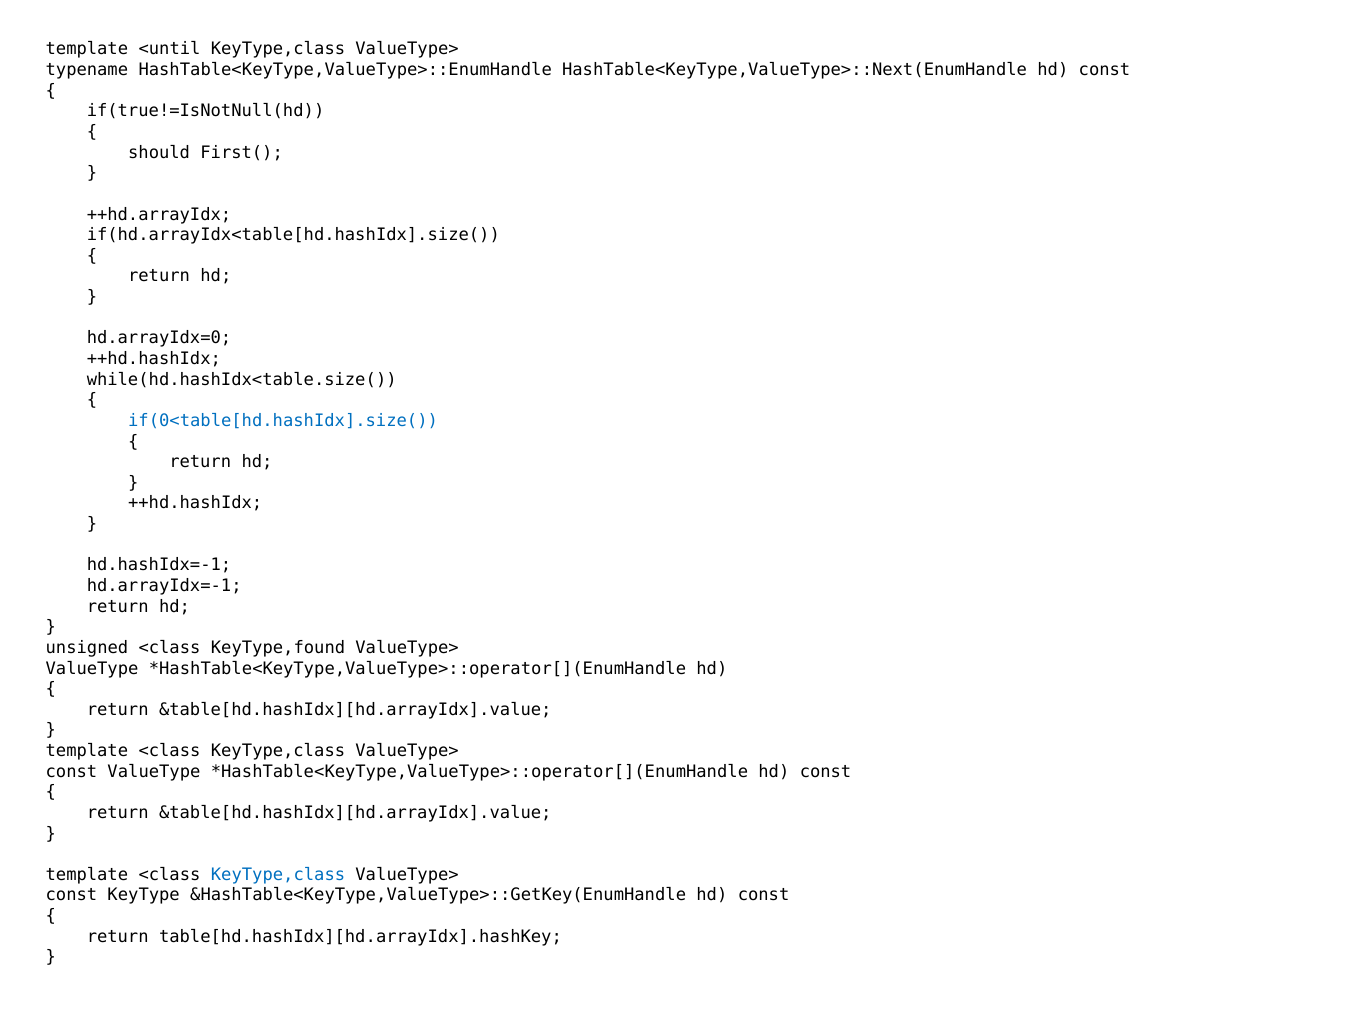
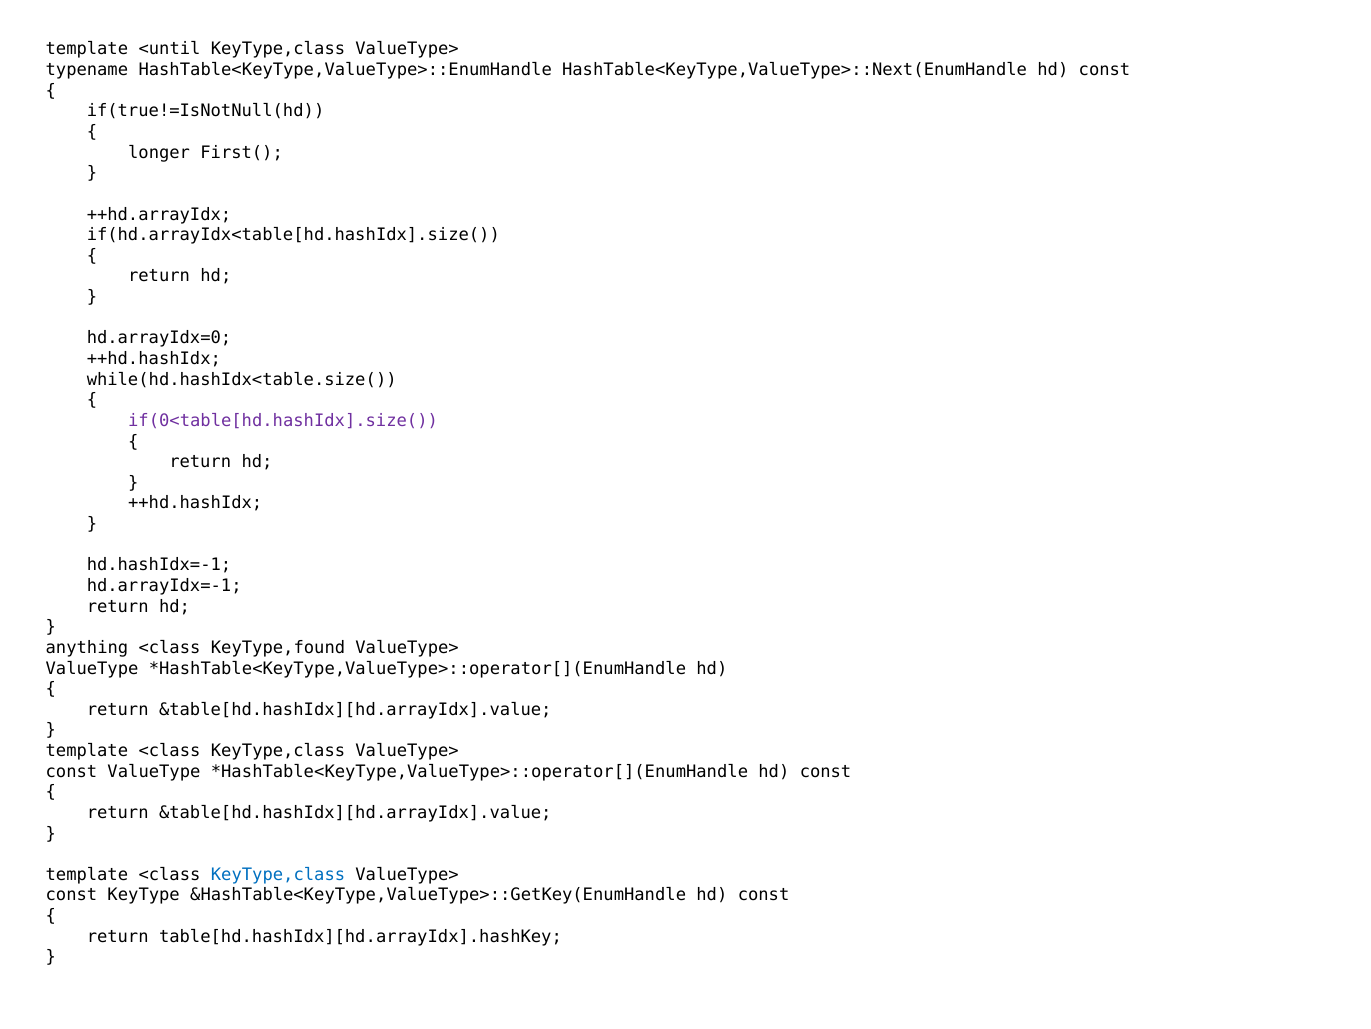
should: should -> longer
if(0<table[hd.hashIdx].size( colour: blue -> purple
unsigned: unsigned -> anything
